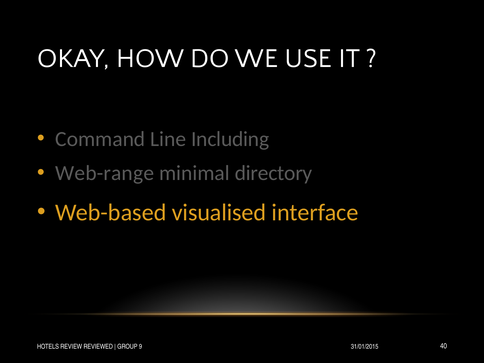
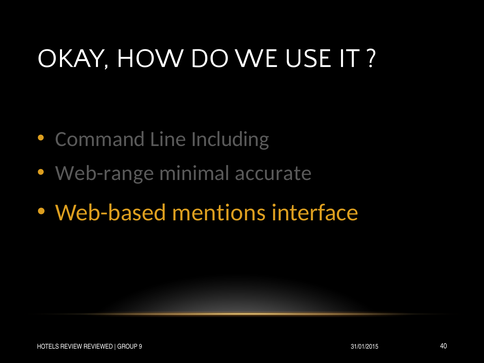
directory: directory -> accurate
visualised: visualised -> mentions
